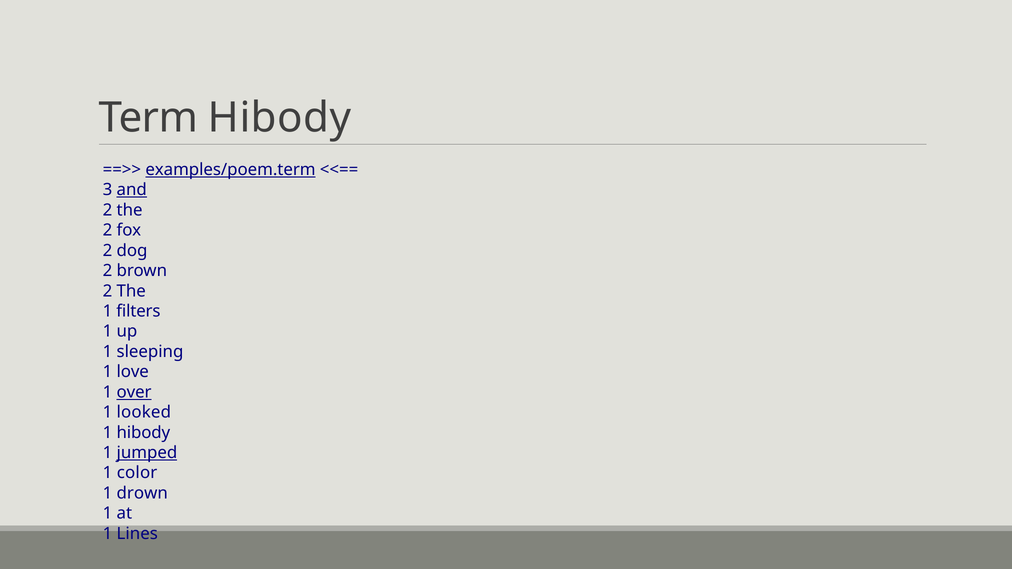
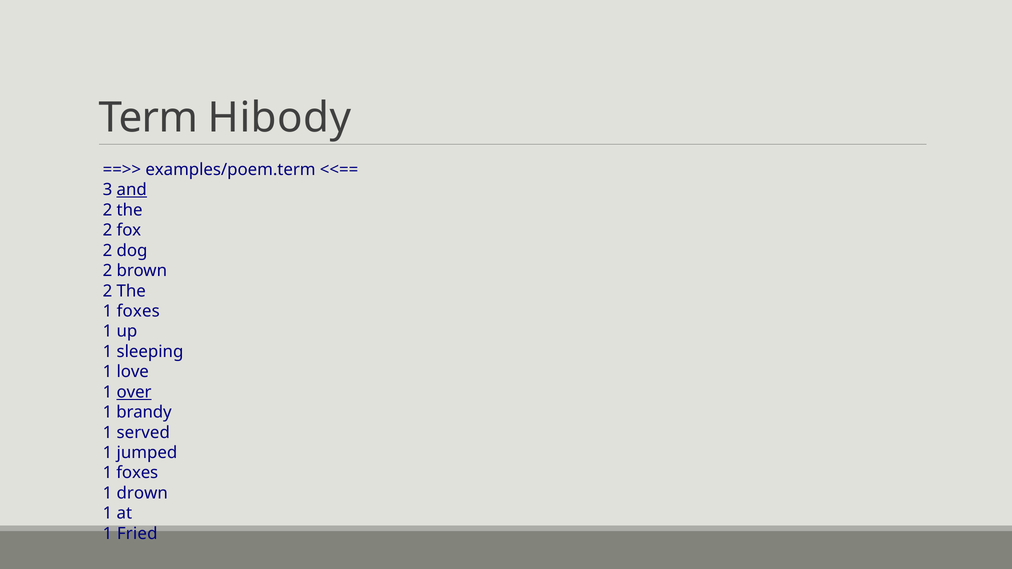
examples/poem.term underline: present -> none
filters at (138, 311): filters -> foxes
looked: looked -> brandy
1 hibody: hibody -> served
jumped underline: present -> none
color at (137, 473): color -> foxes
Lines: Lines -> Fried
